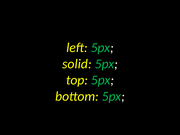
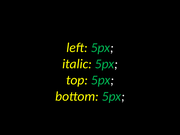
solid: solid -> italic
